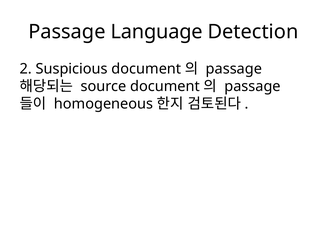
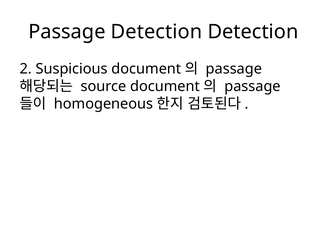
Passage Language: Language -> Detection
